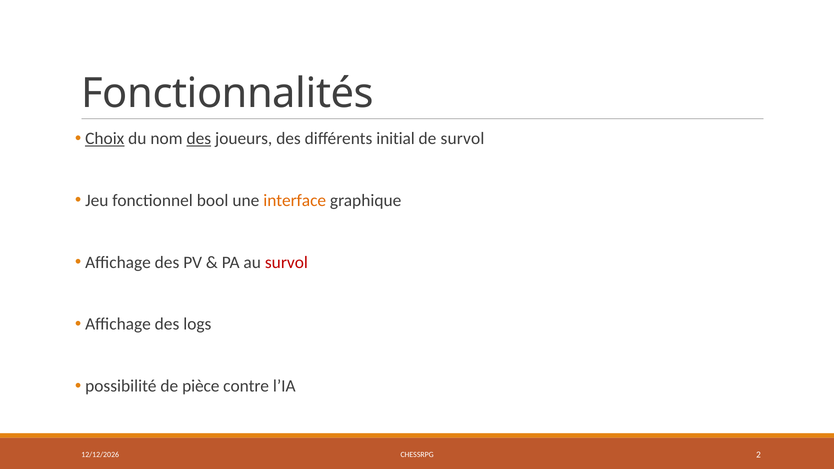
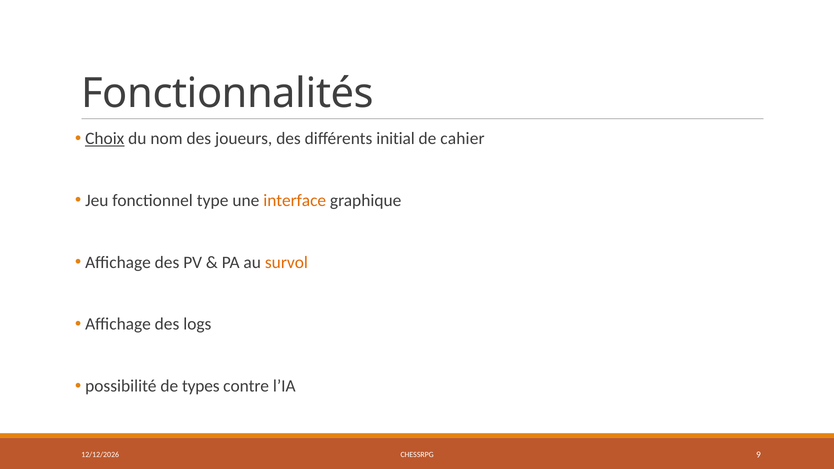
des at (199, 139) underline: present -> none
de survol: survol -> cahier
bool: bool -> type
survol at (286, 262) colour: red -> orange
pièce: pièce -> types
2: 2 -> 9
